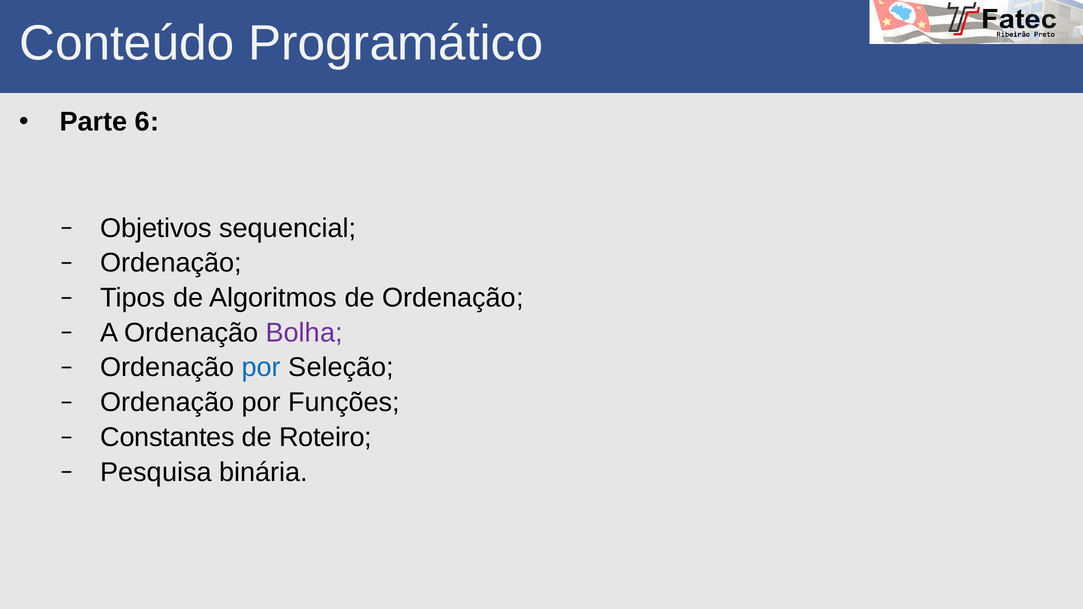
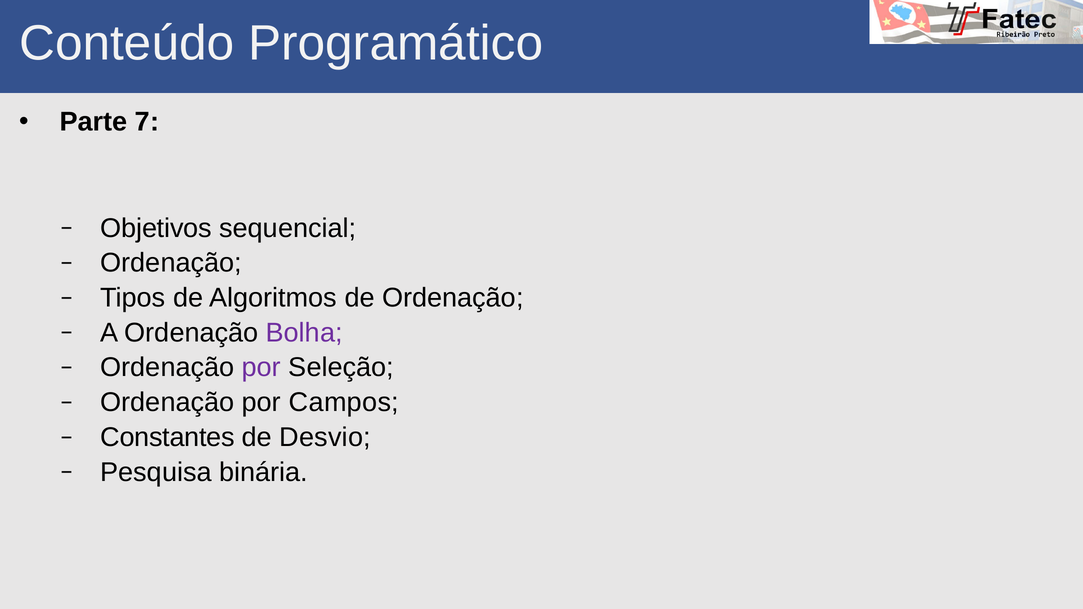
6: 6 -> 7
por at (261, 368) colour: blue -> purple
Funções: Funções -> Campos
Roteiro: Roteiro -> Desvio
